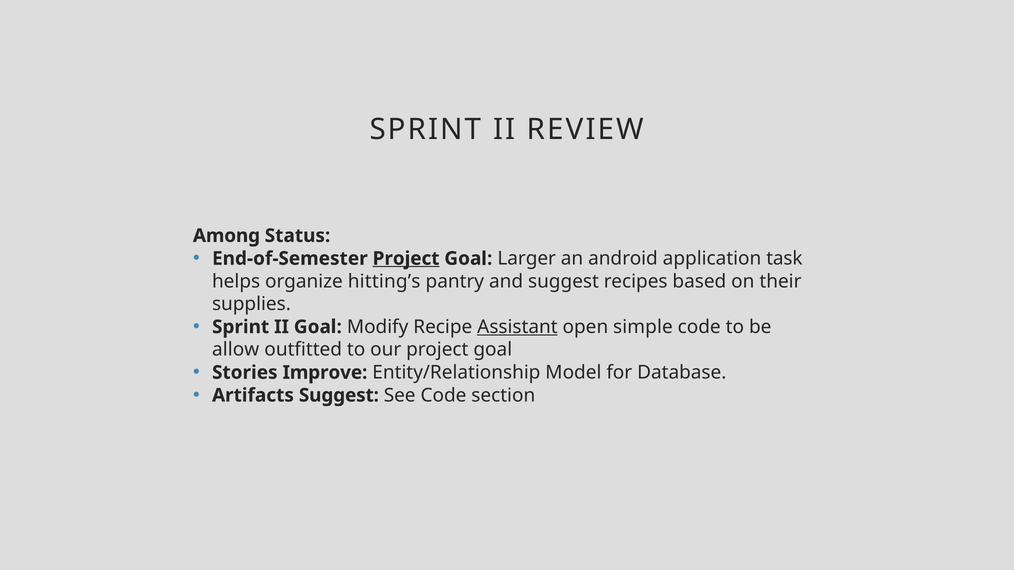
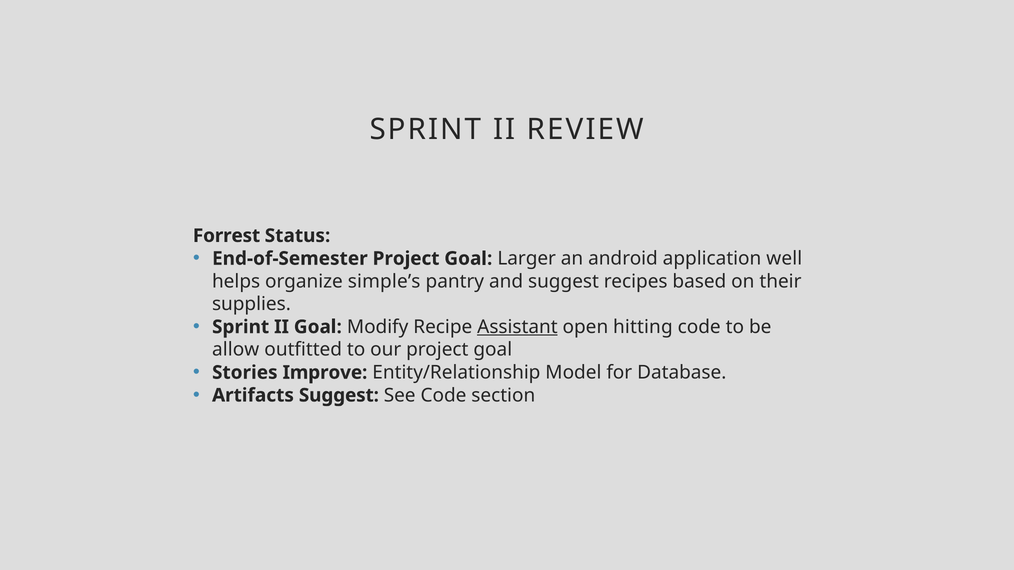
Among: Among -> Forrest
Project at (406, 259) underline: present -> none
task: task -> well
hitting’s: hitting’s -> simple’s
simple: simple -> hitting
